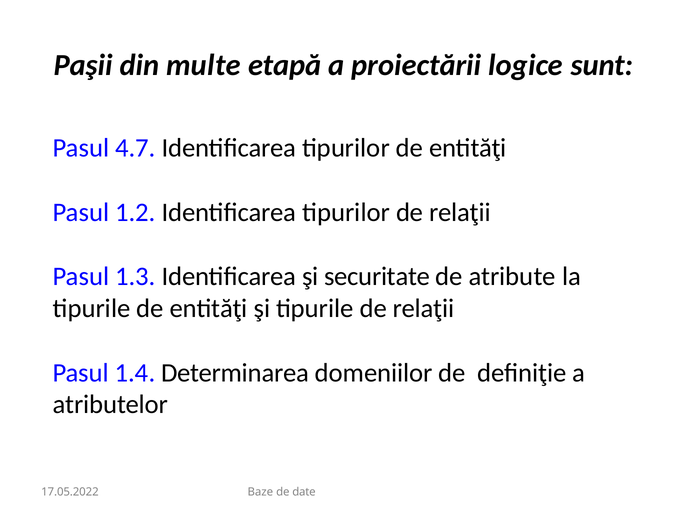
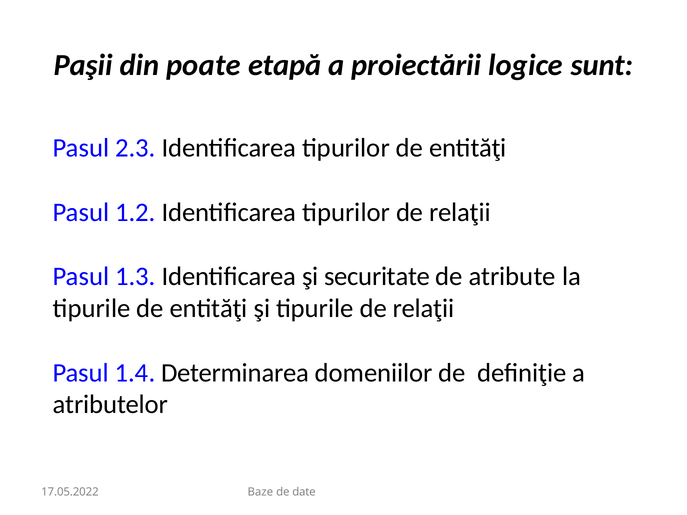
multe: multe -> poate
4.7: 4.7 -> 2.3
